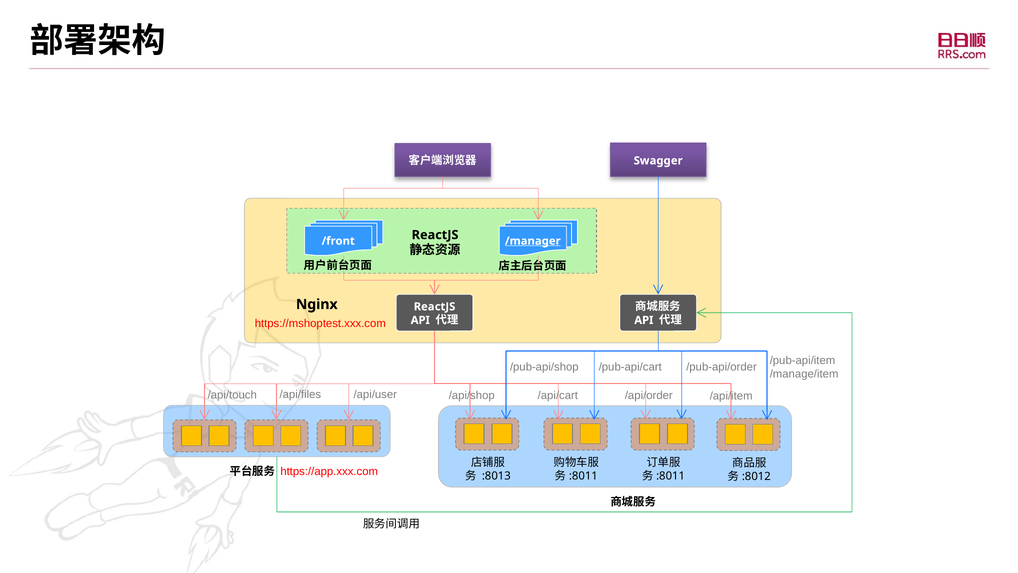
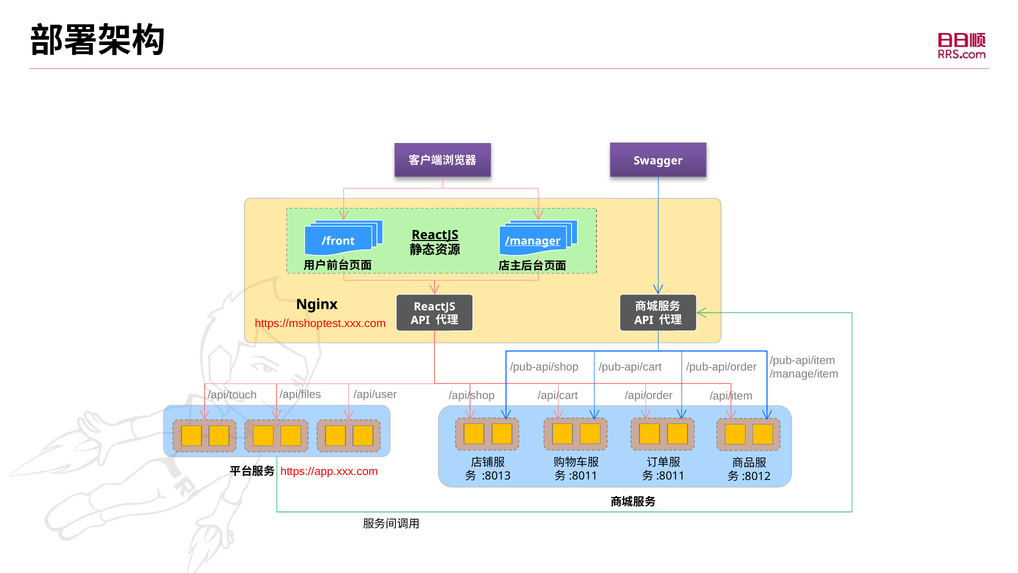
ReactJS at (435, 235) underline: none -> present
